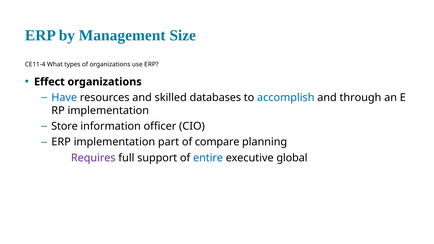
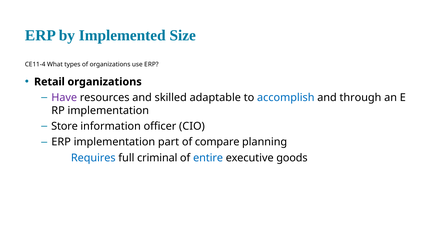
Management: Management -> Implemented
Effect: Effect -> Retail
Have colour: blue -> purple
databases: databases -> adaptable
Requires colour: purple -> blue
support: support -> criminal
global: global -> goods
